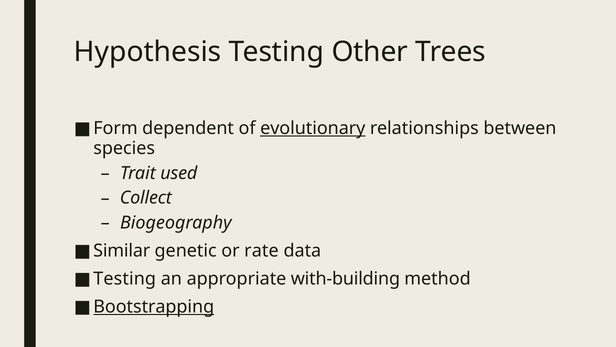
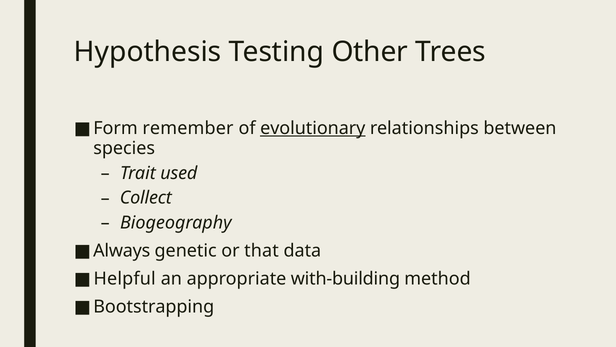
dependent: dependent -> remember
Similar: Similar -> Always
rate: rate -> that
Testing at (125, 278): Testing -> Helpful
Bootstrapping underline: present -> none
